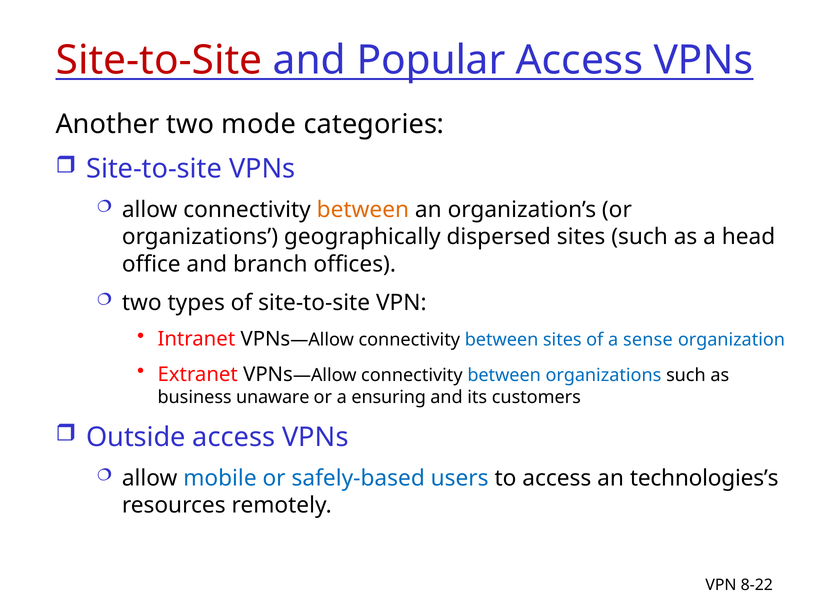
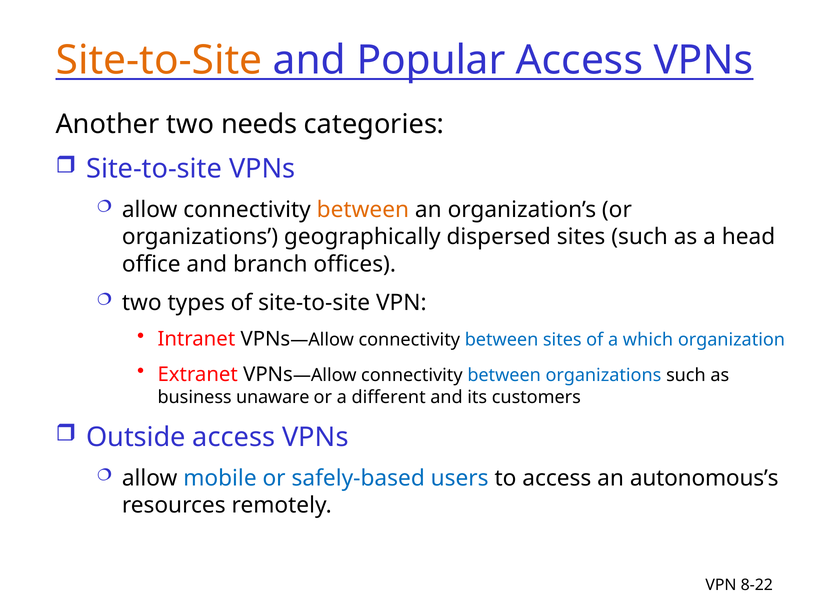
Site-to-Site at (159, 61) colour: red -> orange
mode: mode -> needs
sense: sense -> which
ensuring: ensuring -> different
technologies’s: technologies’s -> autonomous’s
